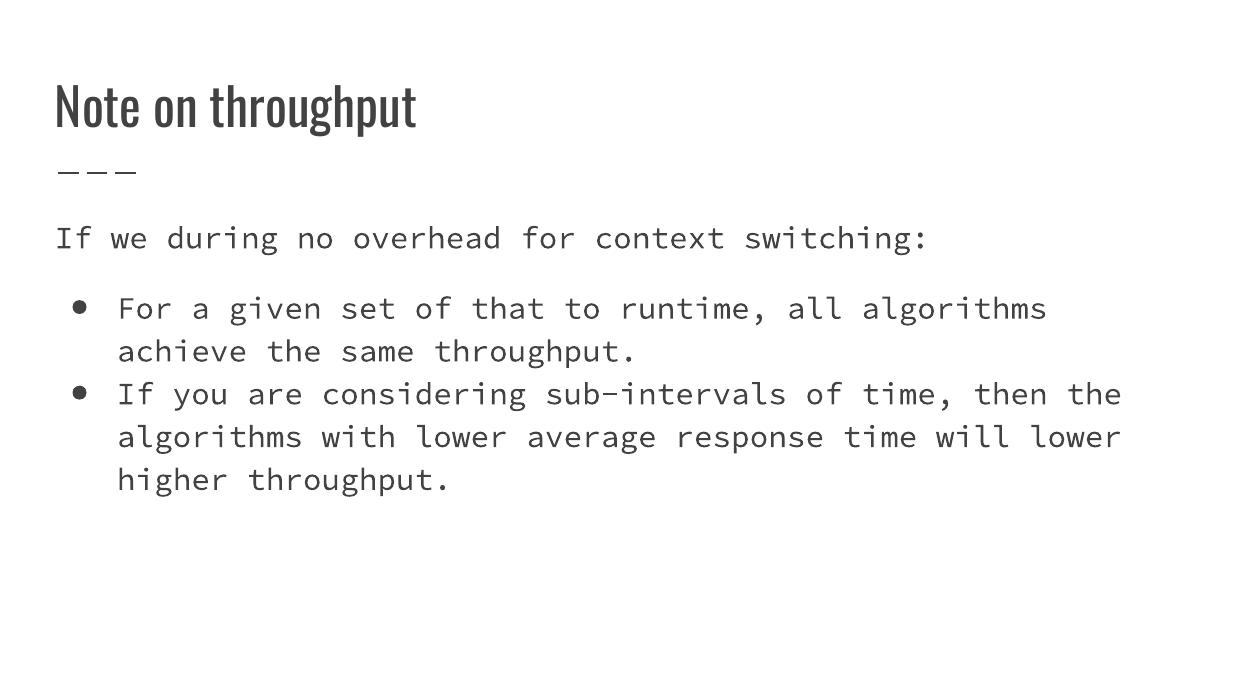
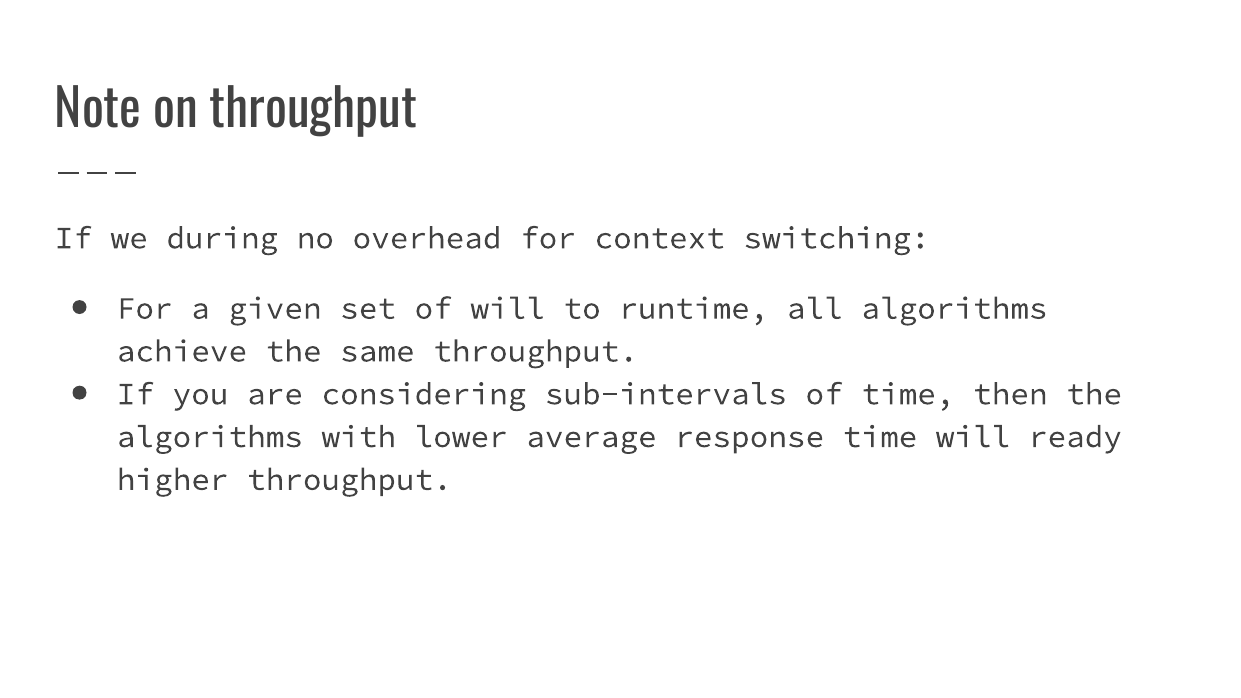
of that: that -> will
will lower: lower -> ready
